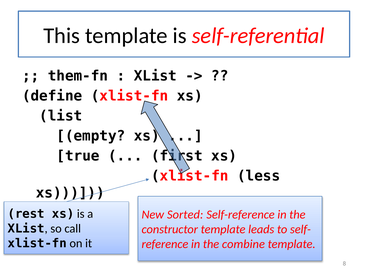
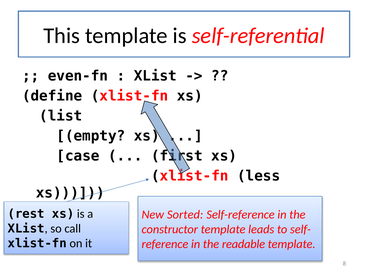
them-fn: them-fn -> even-fn
true: true -> case
combine: combine -> readable
